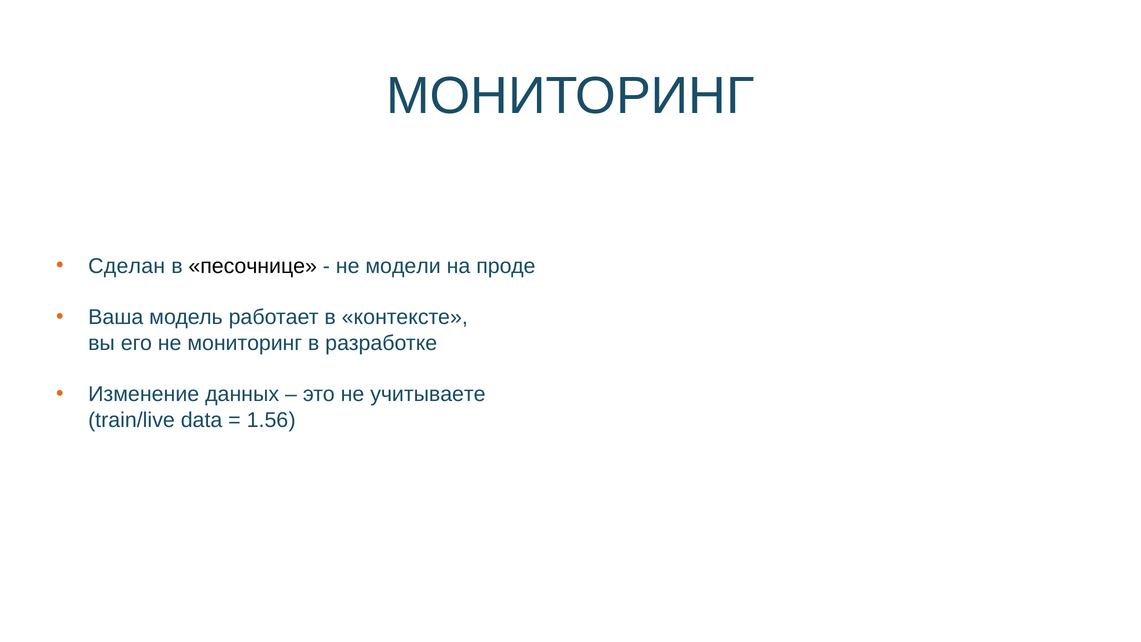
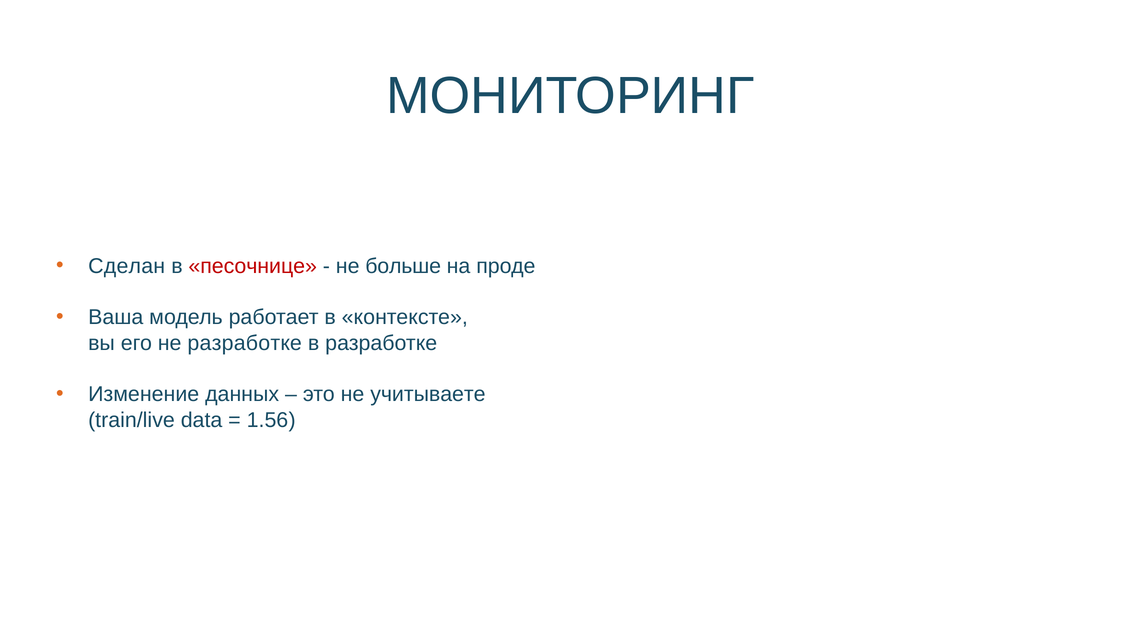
песочнице colour: black -> red
не модели: модели -> больше
не мониторинг: мониторинг -> разработке
